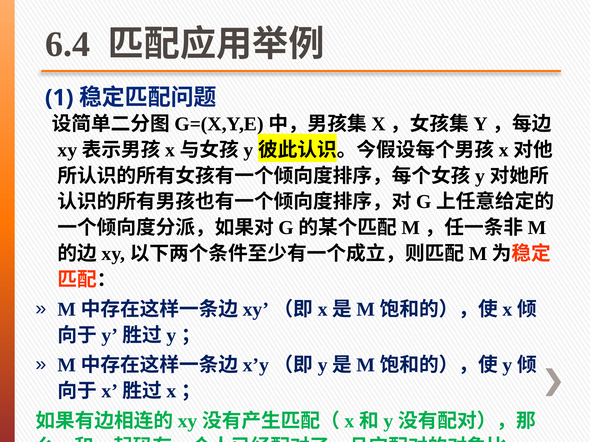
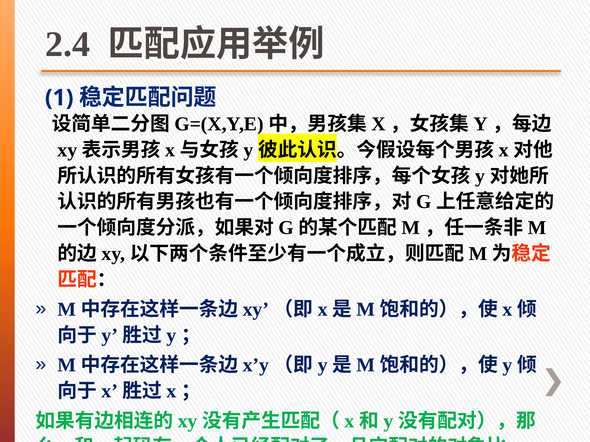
6.4: 6.4 -> 2.4
